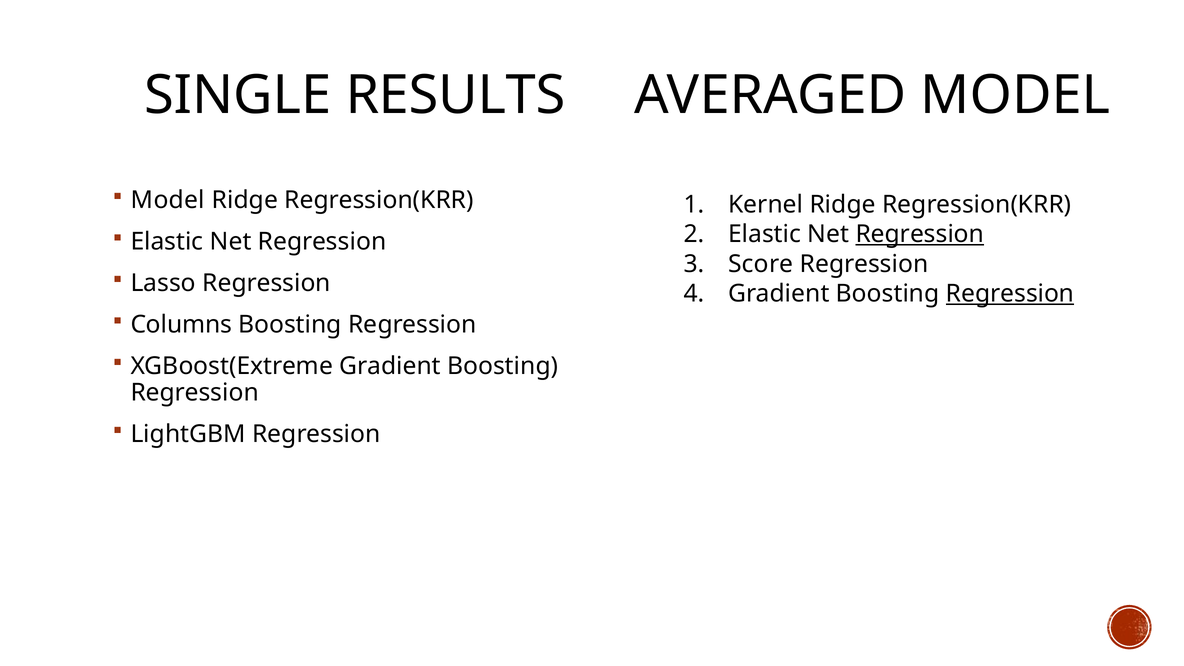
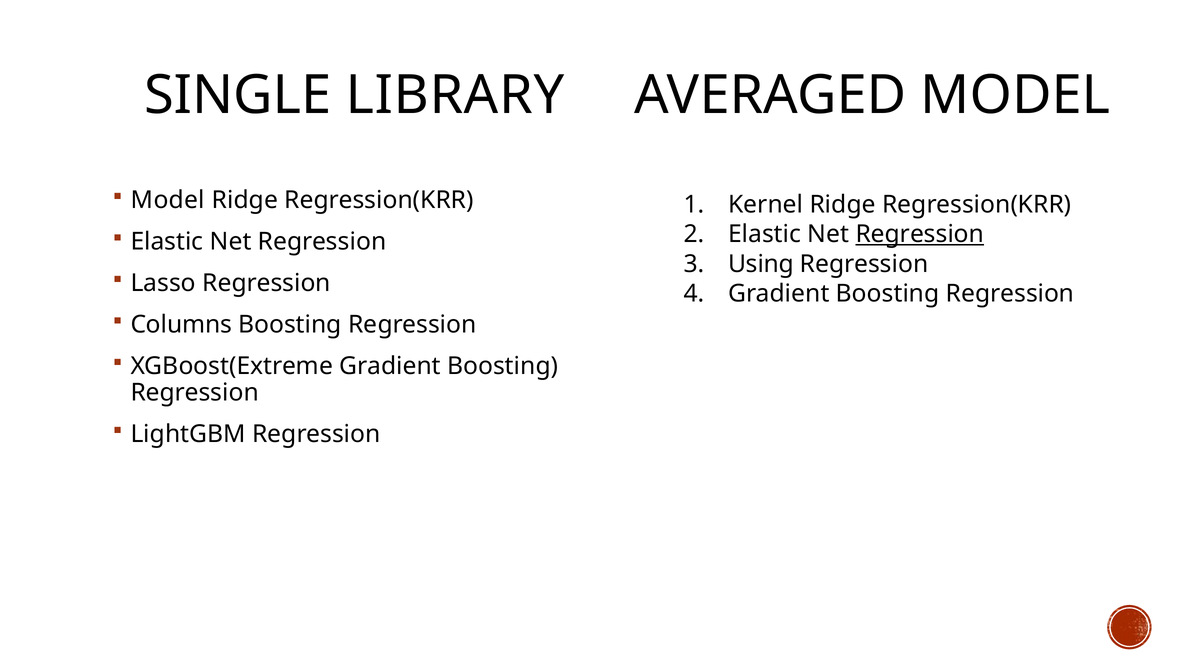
RESULTS: RESULTS -> LIBRARY
Score: Score -> Using
Regression at (1010, 294) underline: present -> none
